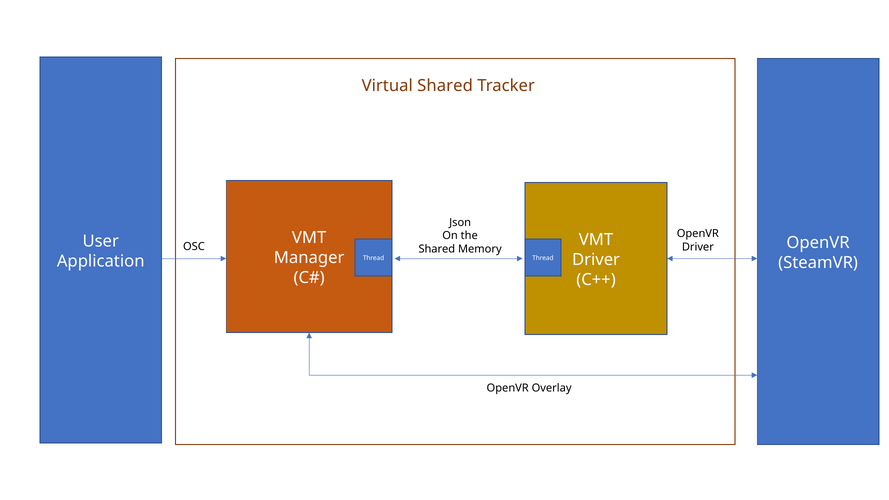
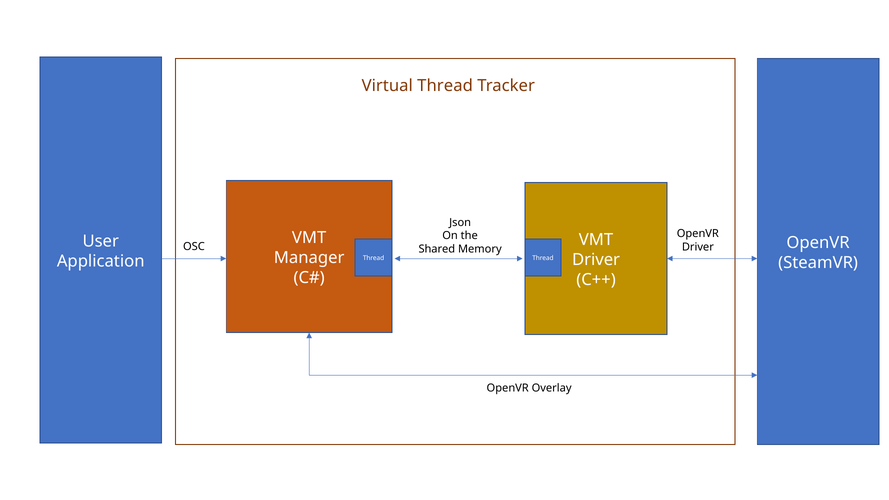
Virtual Shared: Shared -> Thread
